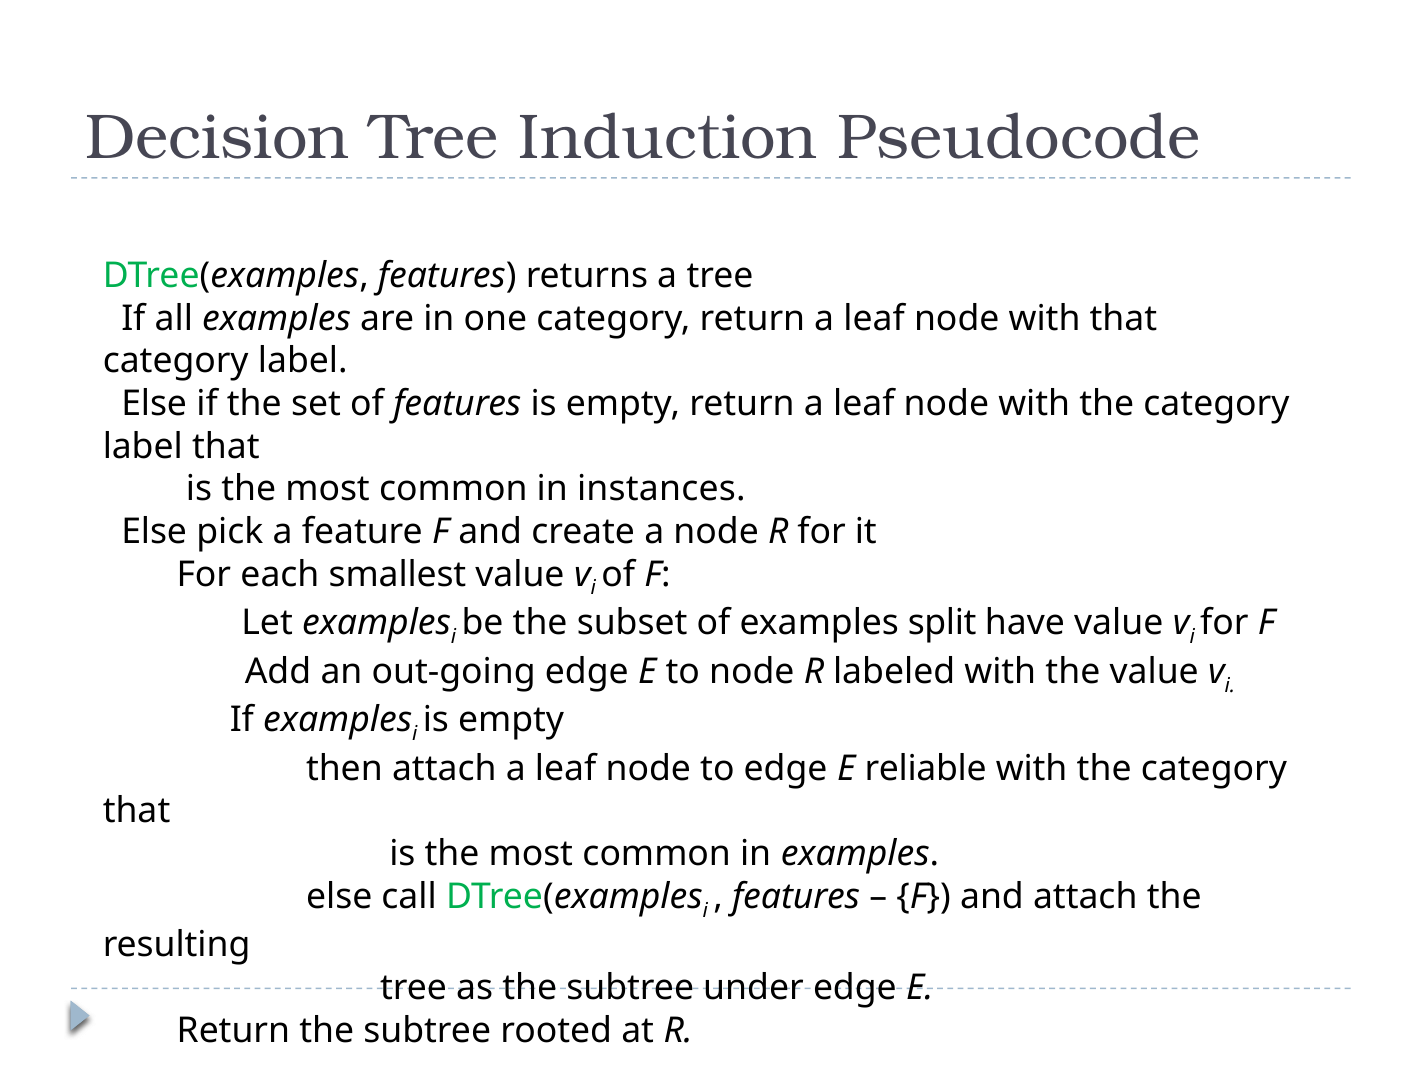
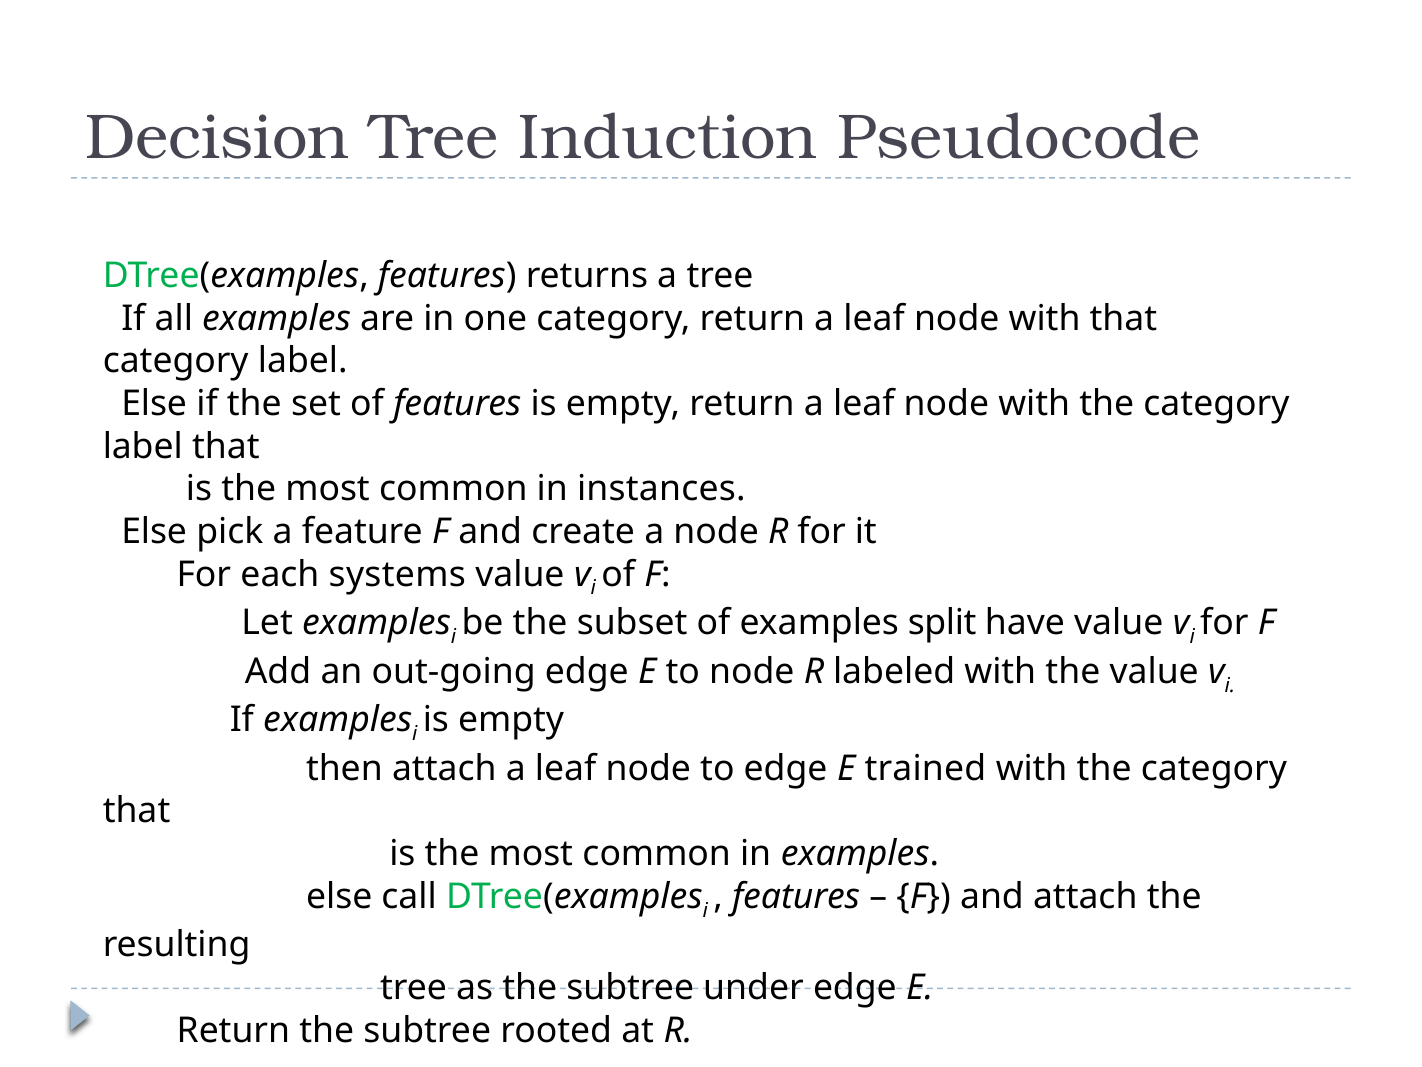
smallest: smallest -> systems
reliable: reliable -> trained
